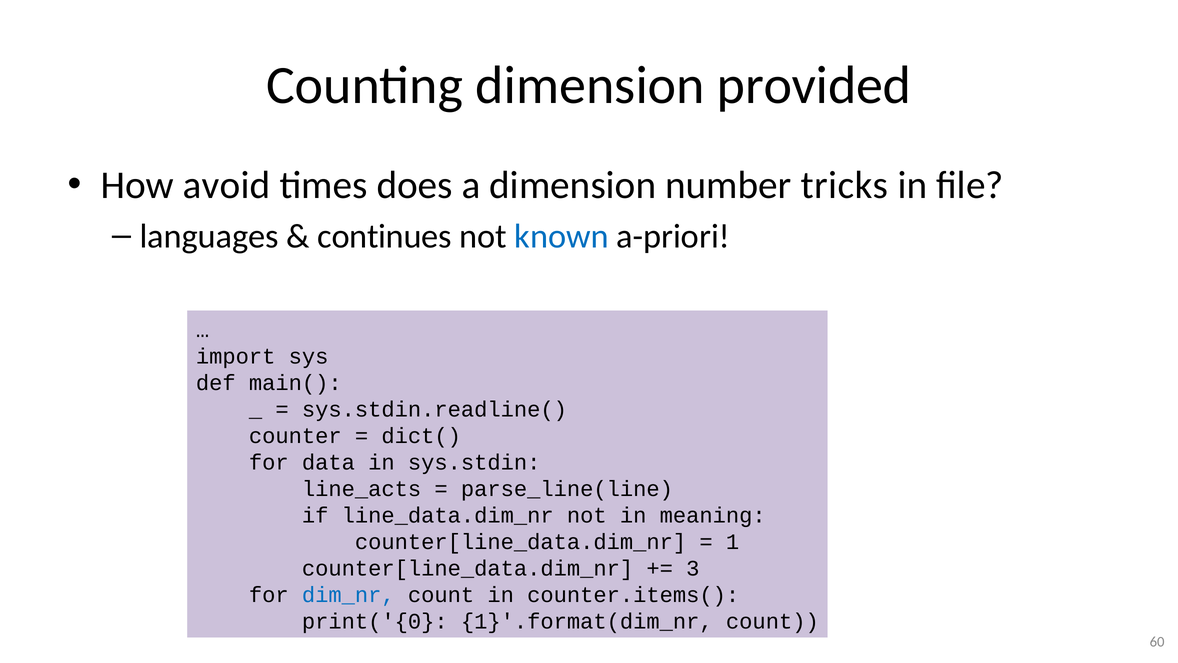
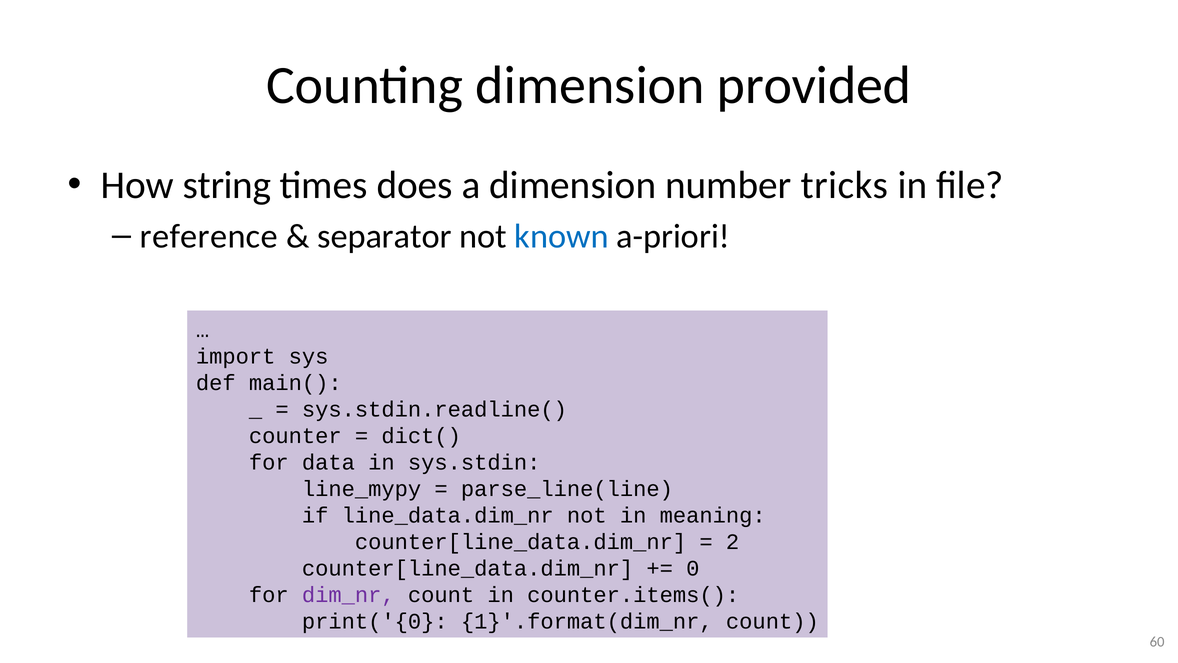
avoid: avoid -> string
languages: languages -> reference
continues: continues -> separator
line_acts: line_acts -> line_mypy
1: 1 -> 2
3: 3 -> 0
dim_nr colour: blue -> purple
